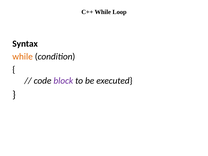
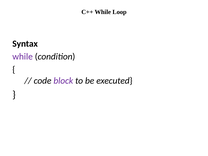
while at (23, 57) colour: orange -> purple
